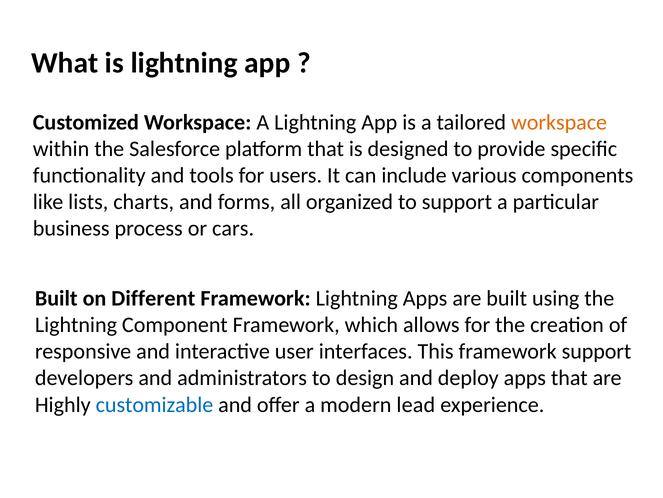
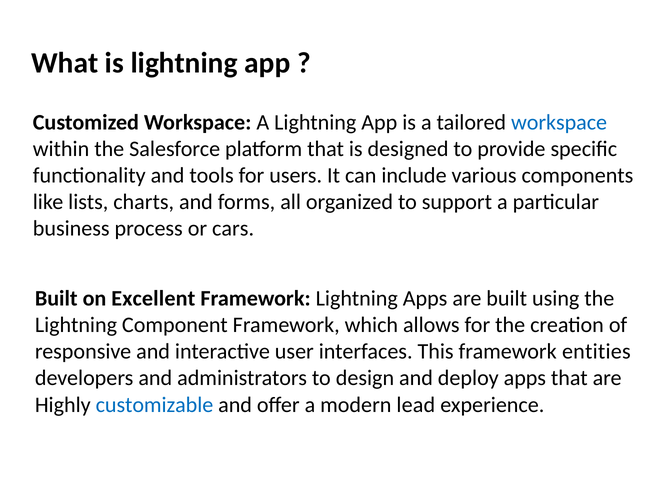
workspace at (559, 122) colour: orange -> blue
Different: Different -> Excellent
framework support: support -> entities
